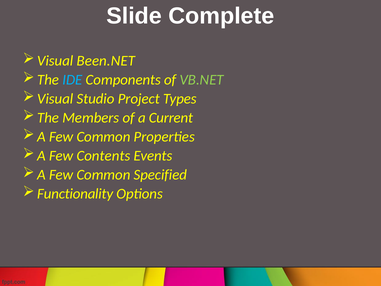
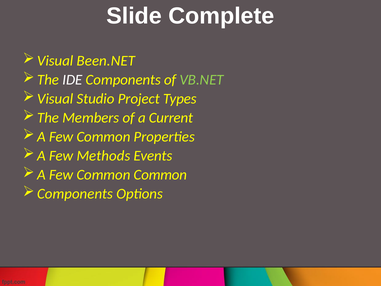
IDE colour: light blue -> white
Contents: Contents -> Methods
Common Specified: Specified -> Common
Functionality at (75, 193): Functionality -> Components
